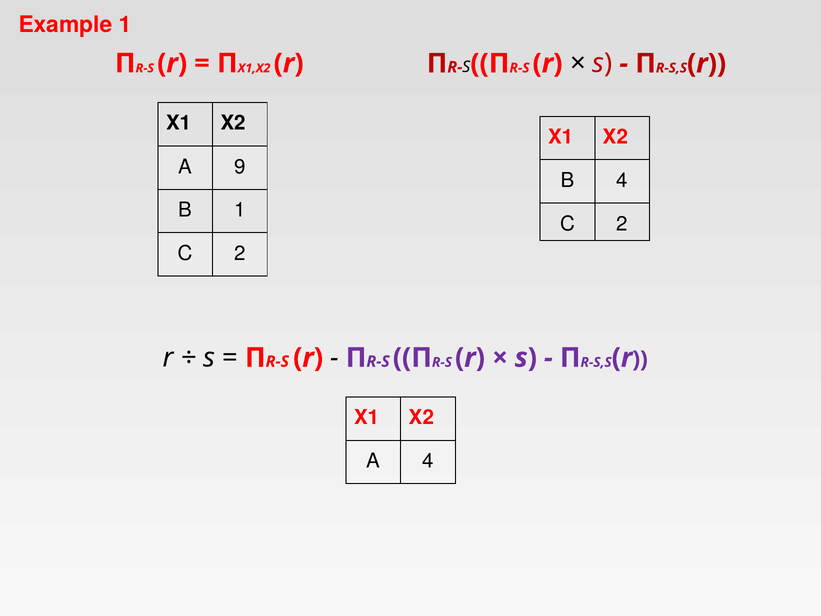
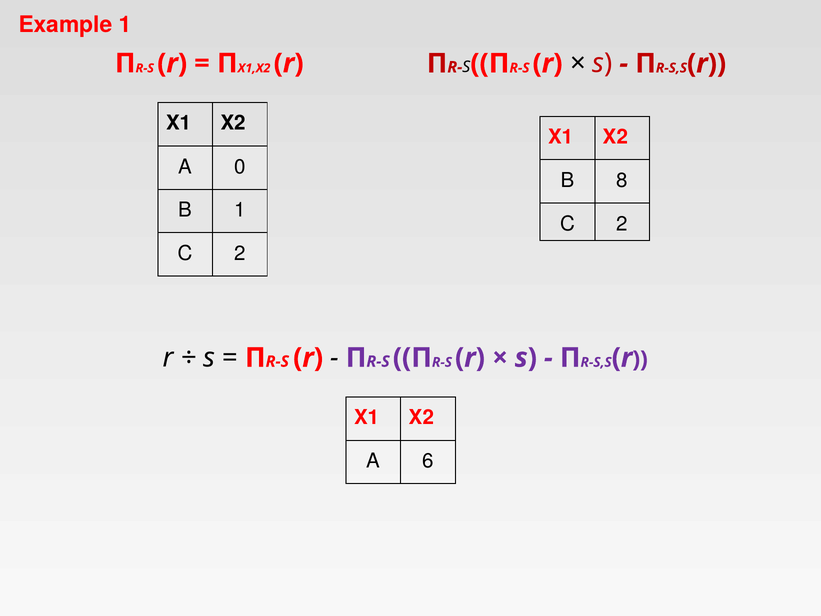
9: 9 -> 0
B 4: 4 -> 8
A 4: 4 -> 6
